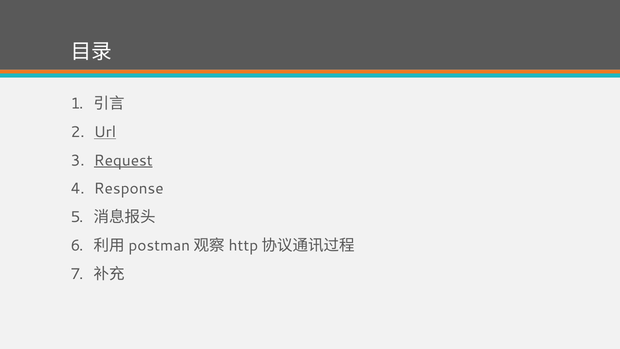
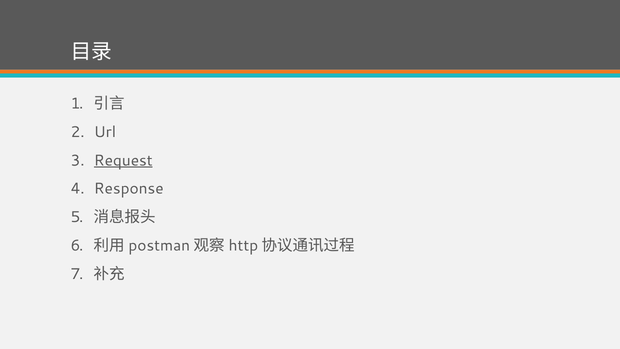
Url underline: present -> none
